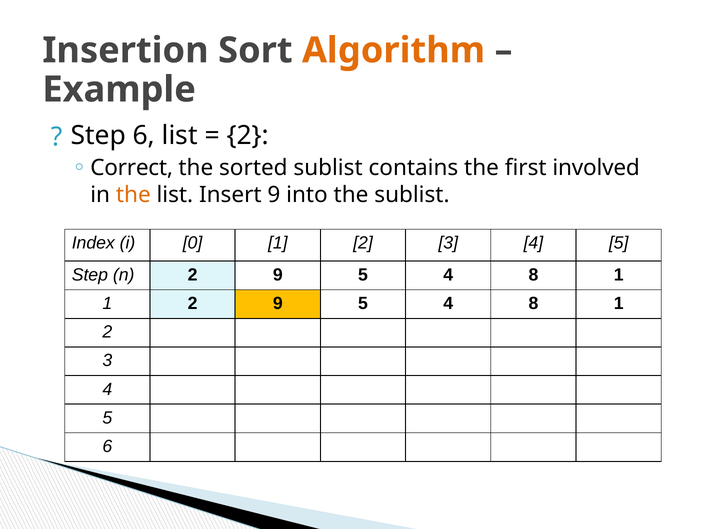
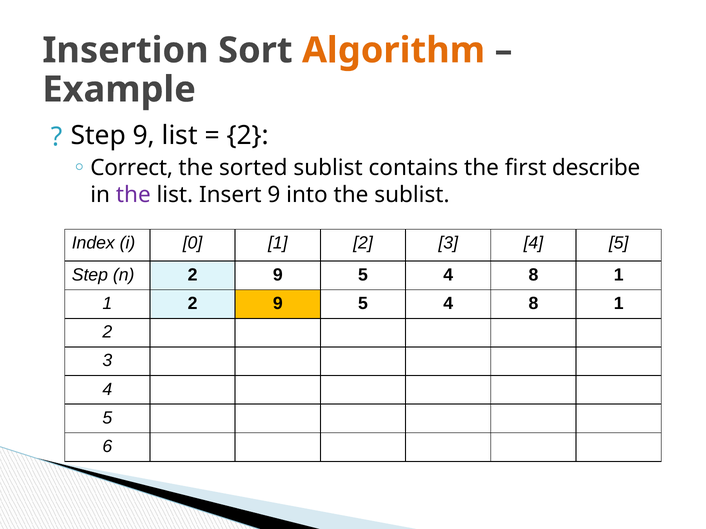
Step 6: 6 -> 9
involved: involved -> describe
the at (133, 195) colour: orange -> purple
